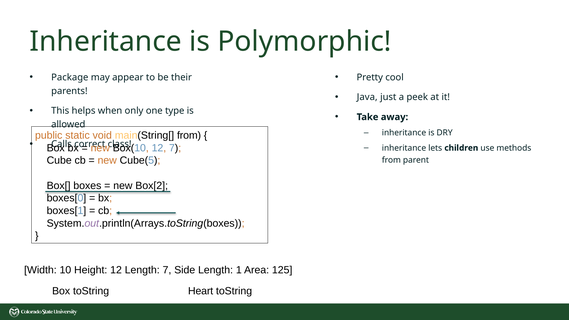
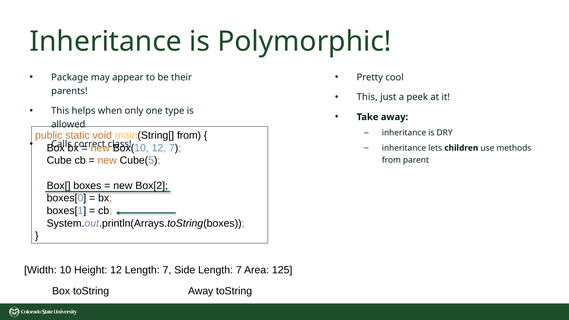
Java at (367, 97): Java -> This
Side Length 1: 1 -> 7
toString Heart: Heart -> Away
